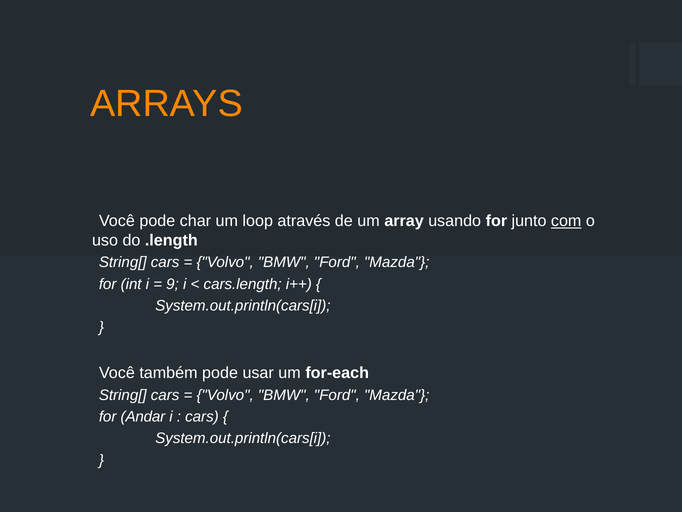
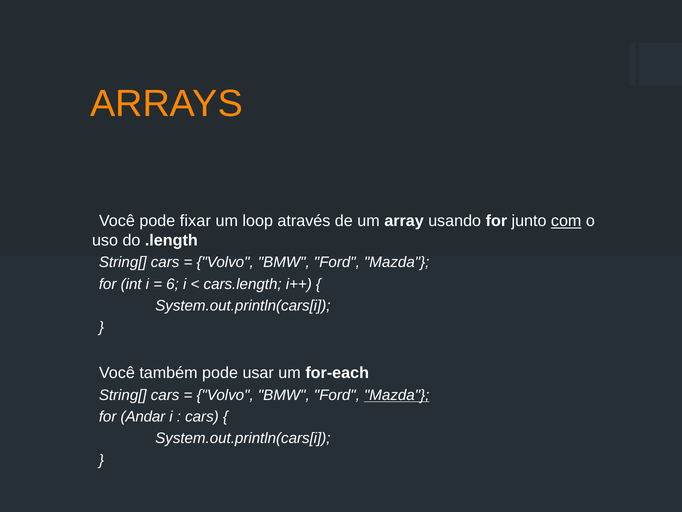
char: char -> fixar
9: 9 -> 6
Mazda at (397, 395) underline: none -> present
